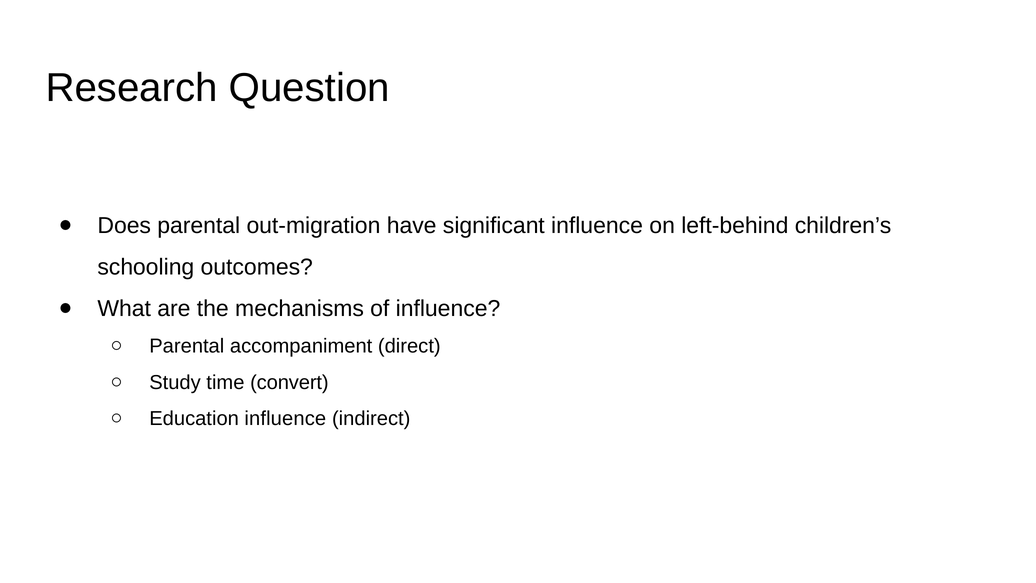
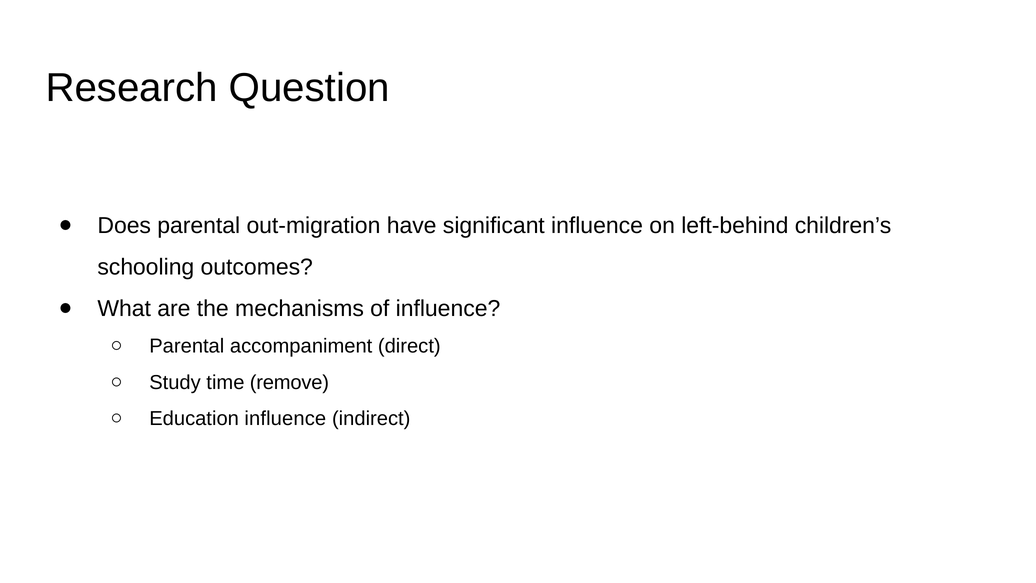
convert: convert -> remove
